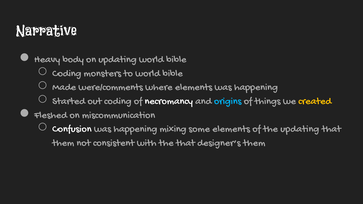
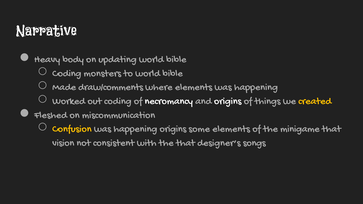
were/comments: were/comments -> draw/comments
Started: Started -> Worked
origins at (228, 101) colour: light blue -> white
Confusion colour: white -> yellow
happening mixing: mixing -> origins
the updating: updating -> minigame
them at (63, 142): them -> vision
designer’s them: them -> songs
